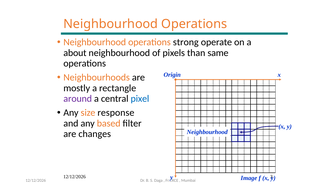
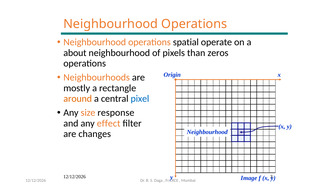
strong: strong -> spatial
same: same -> zeros
around colour: purple -> orange
based: based -> effect
